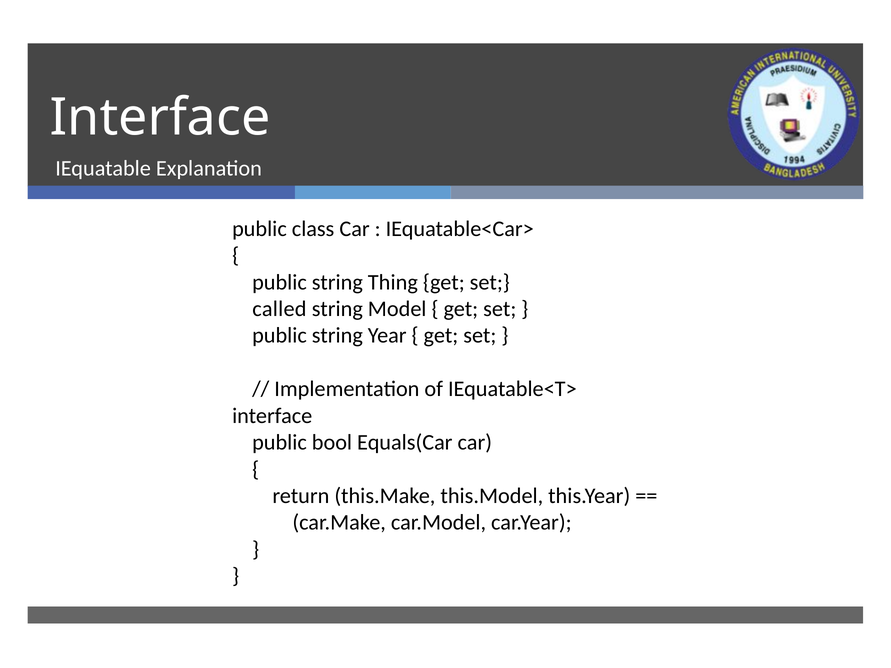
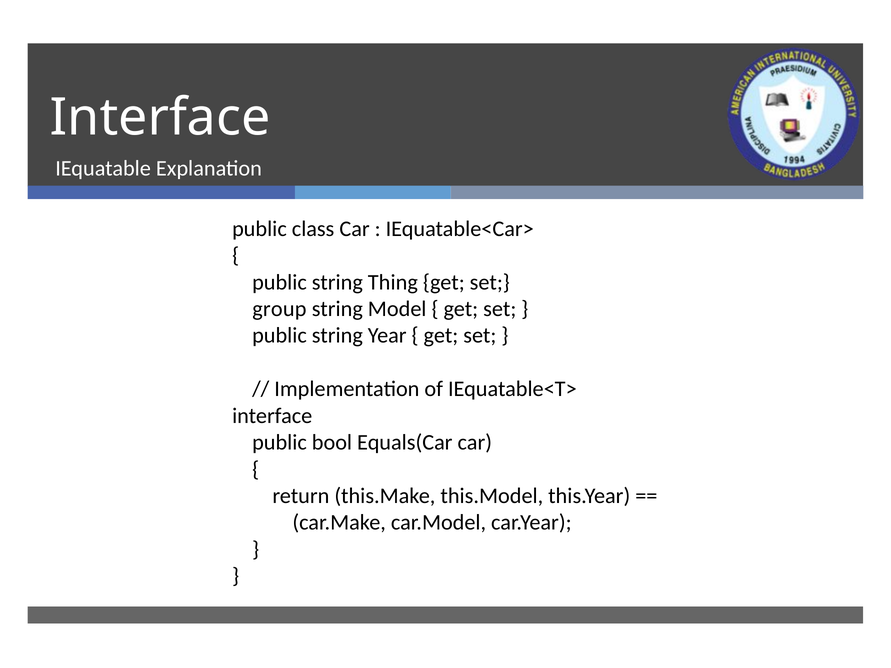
called: called -> group
